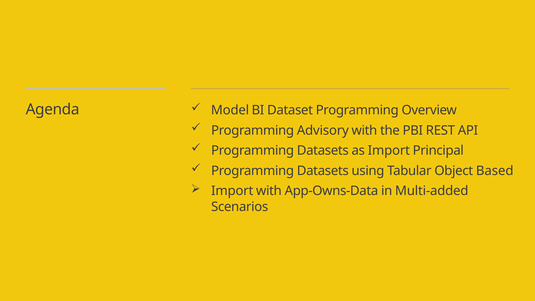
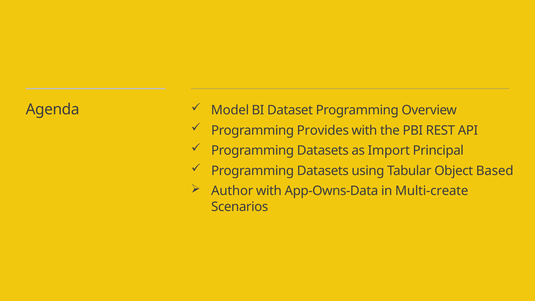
Advisory: Advisory -> Provides
Import at (232, 191): Import -> Author
Multi-added: Multi-added -> Multi-create
